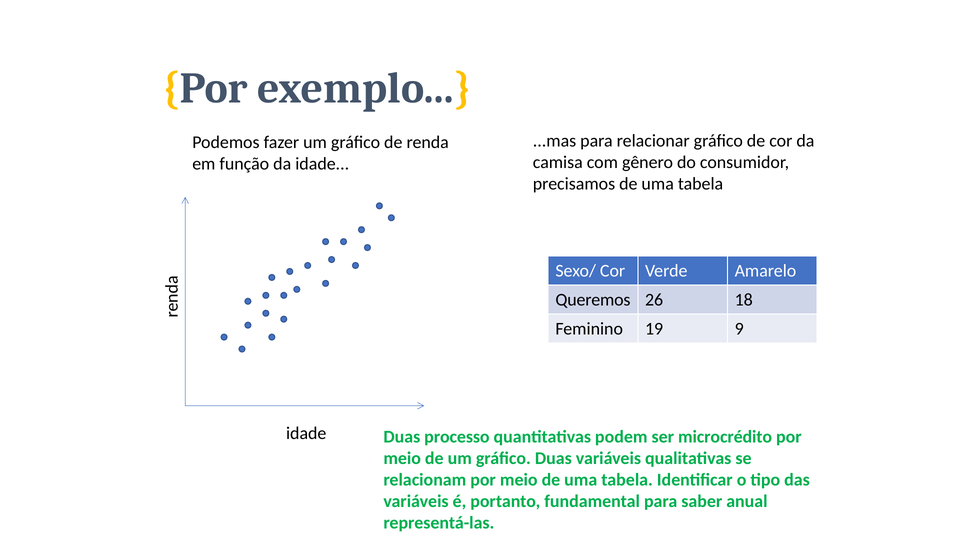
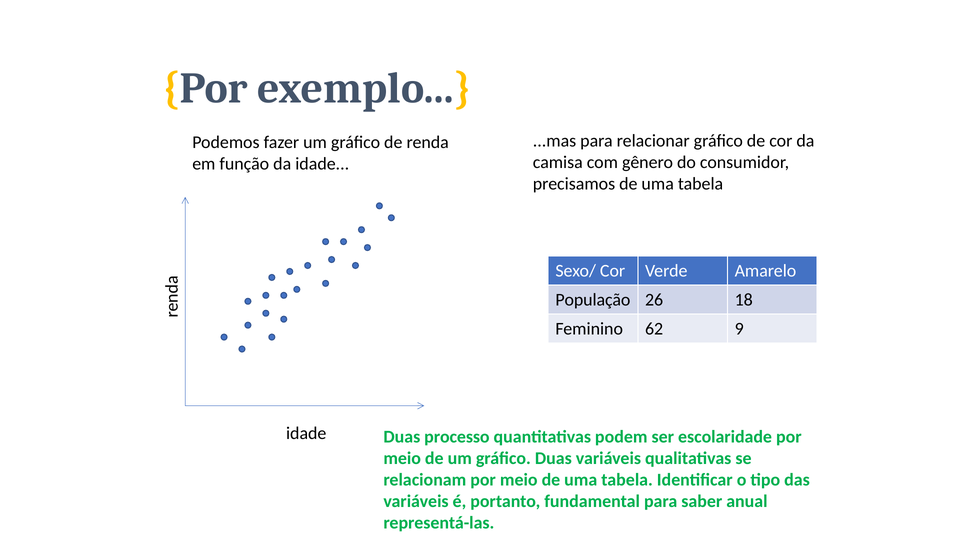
Queremos: Queremos -> População
19: 19 -> 62
microcrédito: microcrédito -> escolaridade
